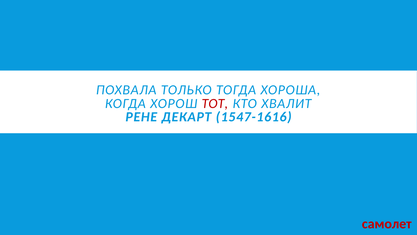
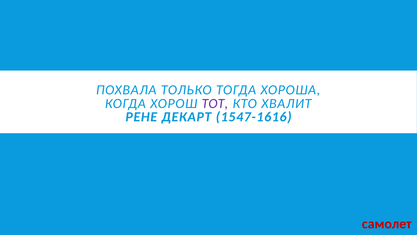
ТОТ colour: red -> purple
